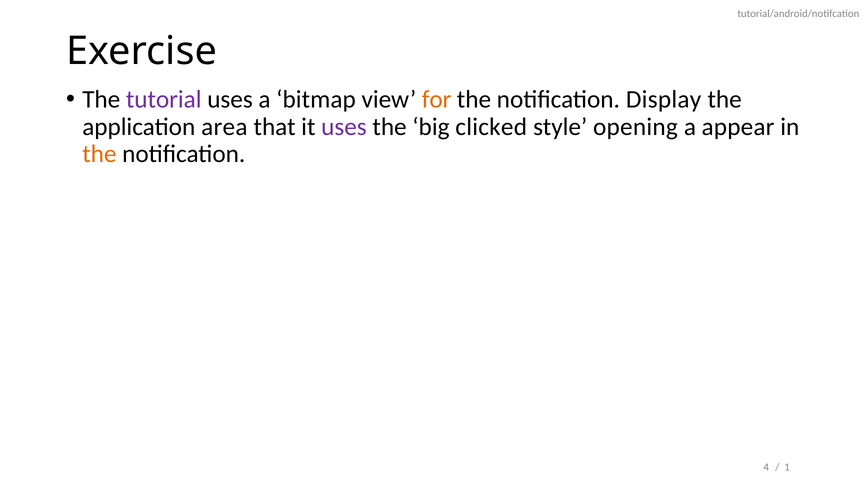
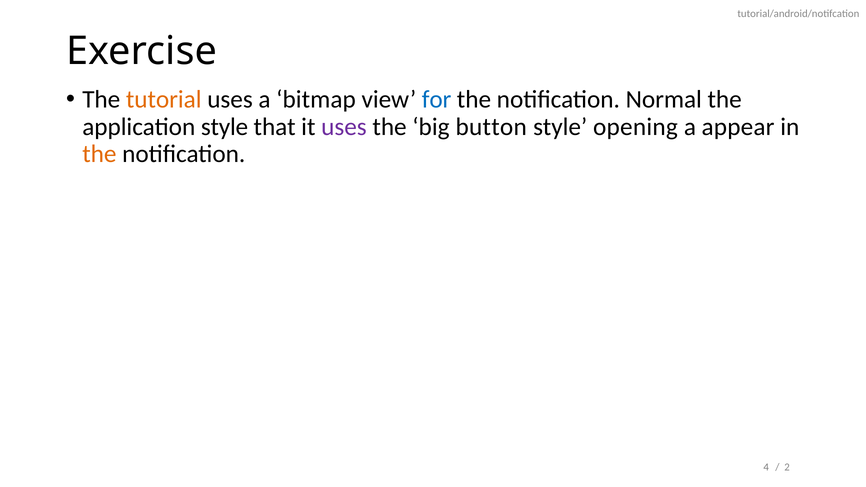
tutorial colour: purple -> orange
for colour: orange -> blue
Display: Display -> Normal
application area: area -> style
clicked: clicked -> button
1: 1 -> 2
